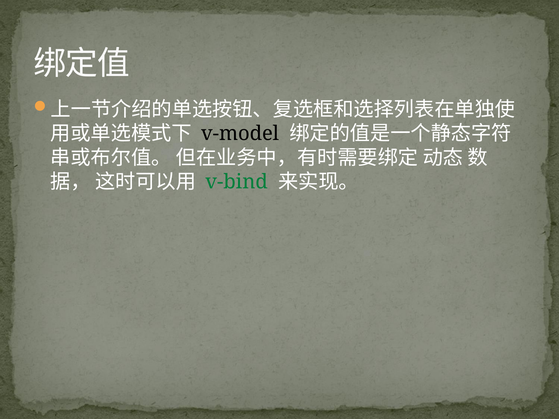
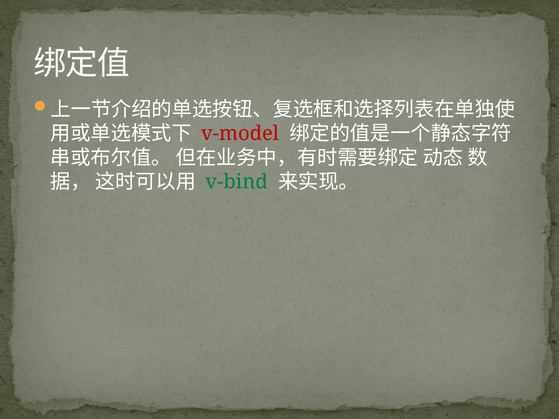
v-model colour: black -> red
